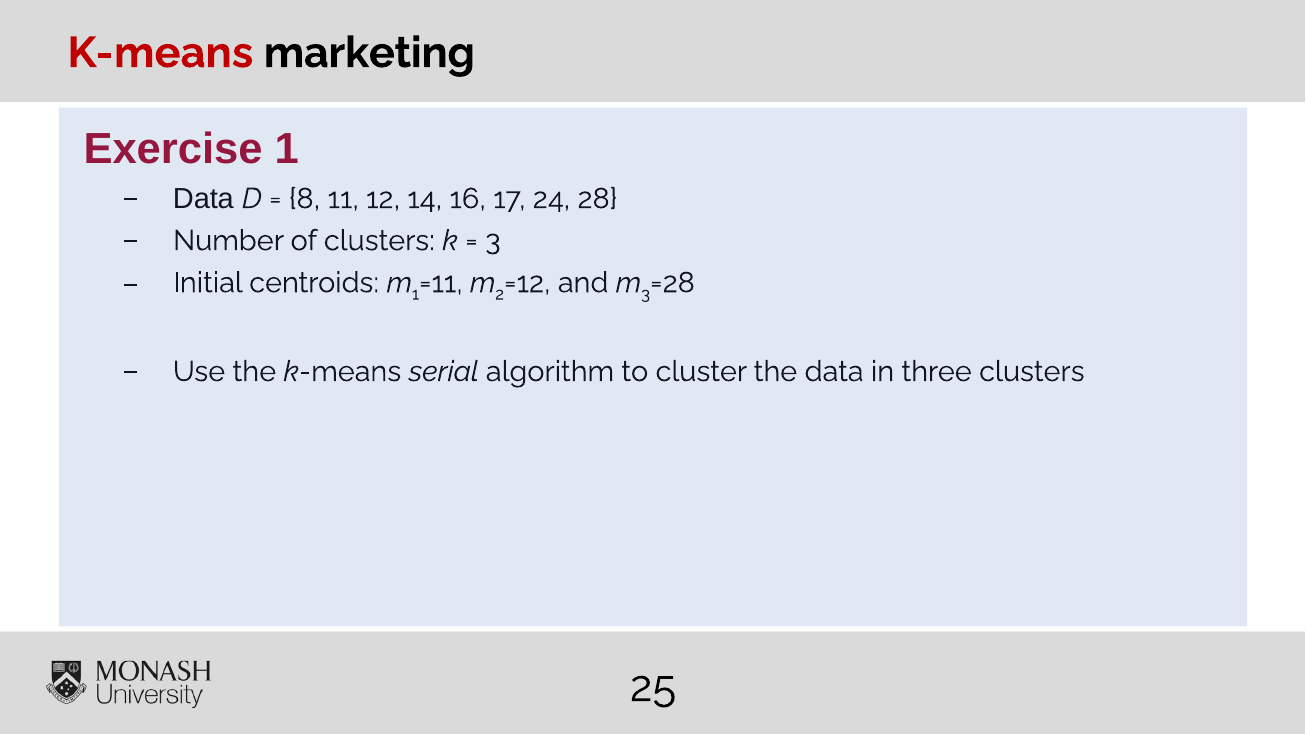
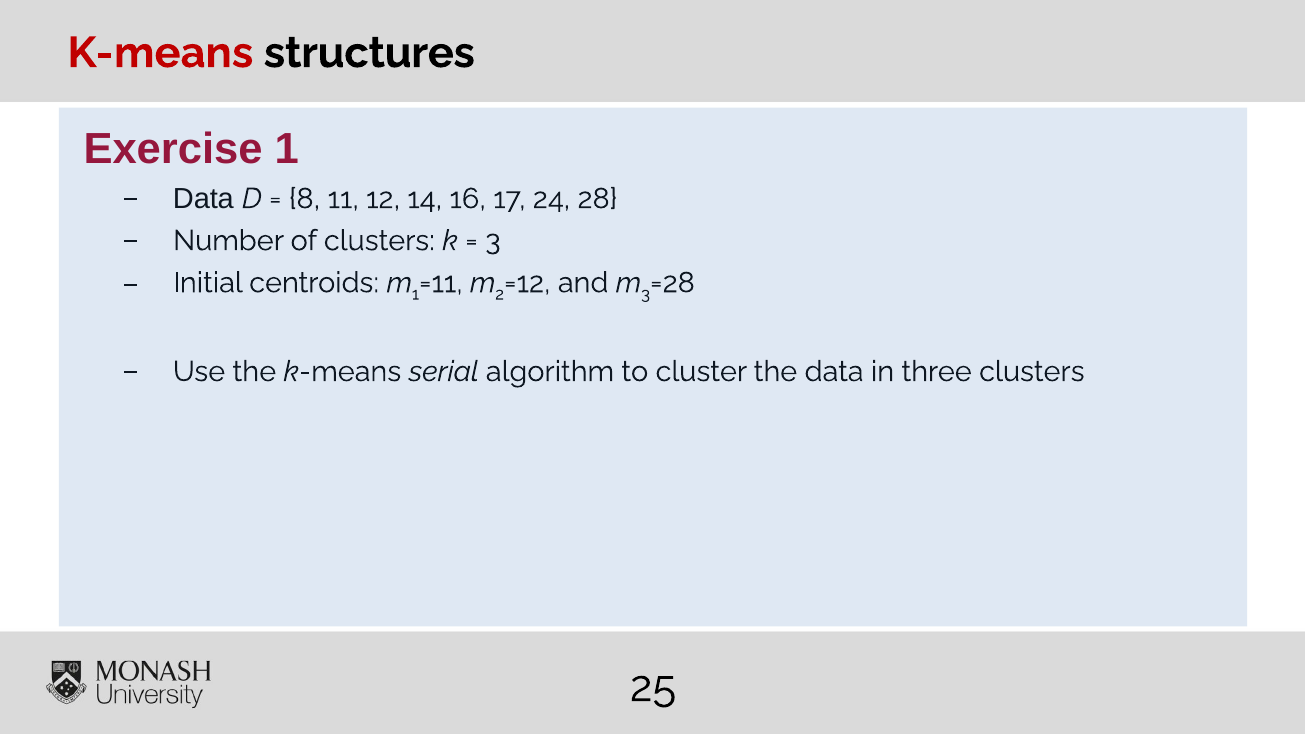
marketing: marketing -> structures
